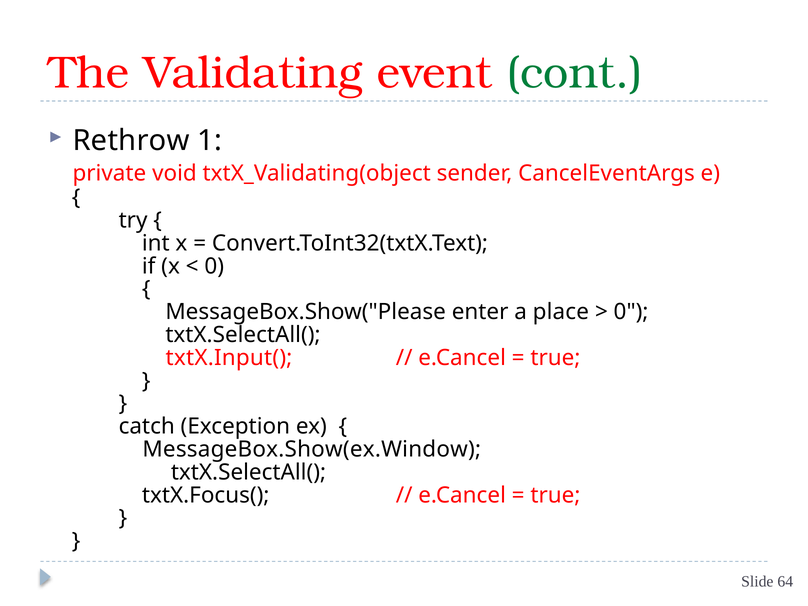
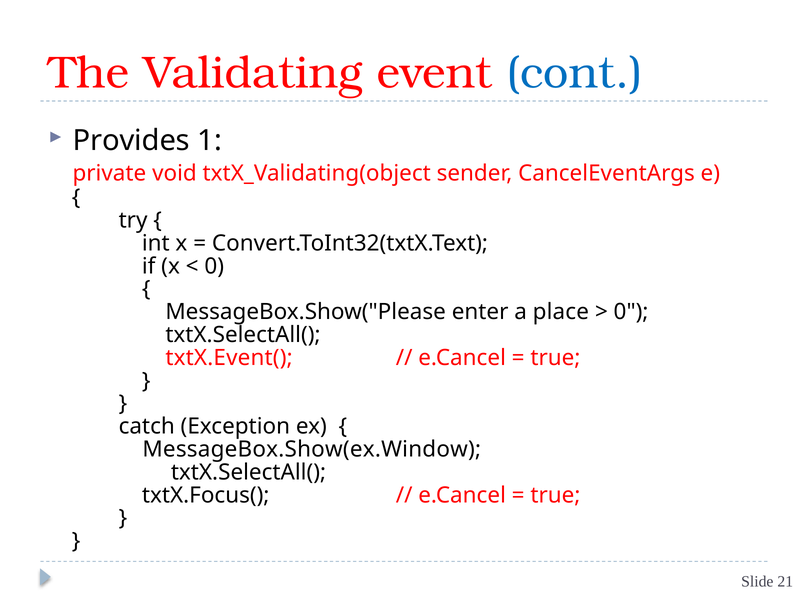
cont colour: green -> blue
Rethrow: Rethrow -> Provides
txtX.Input(: txtX.Input( -> txtX.Event(
64: 64 -> 21
